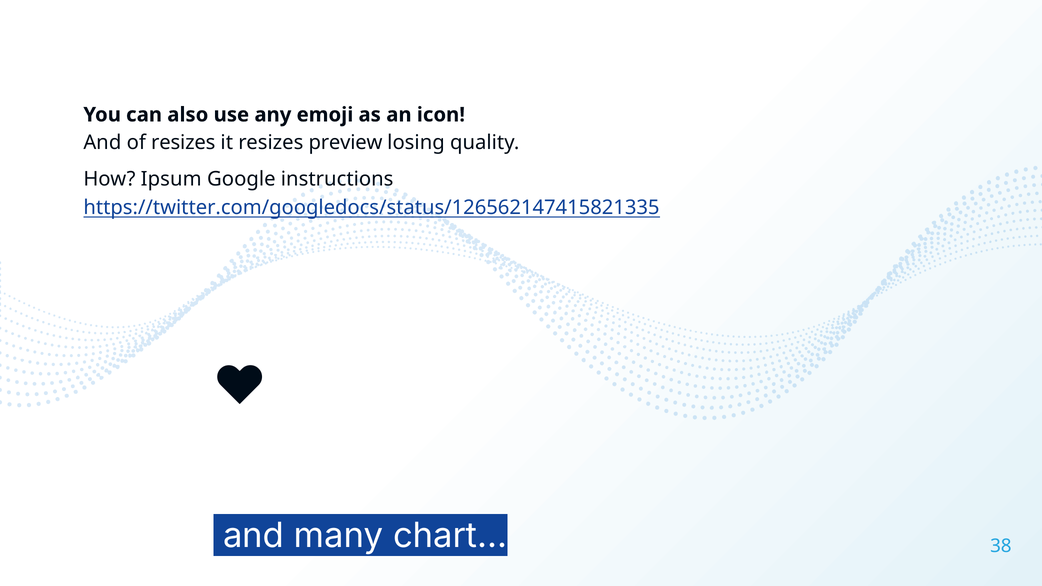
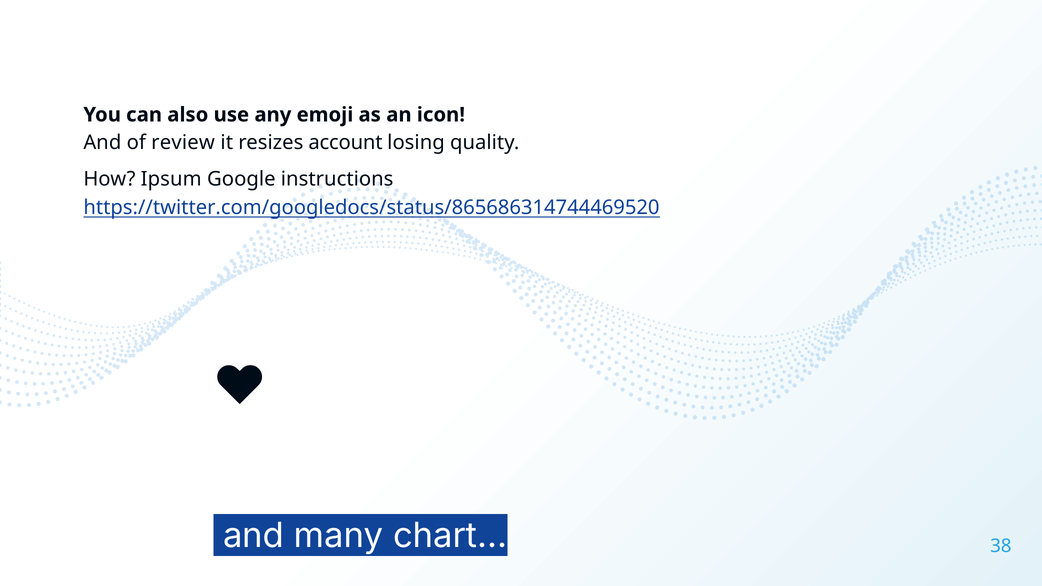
of resizes: resizes -> review
preview: preview -> account
https://twitter.com/googledocs/status/126562147415821335: https://twitter.com/googledocs/status/126562147415821335 -> https://twitter.com/googledocs/status/865686314744469520
